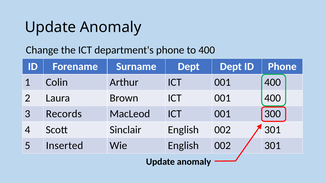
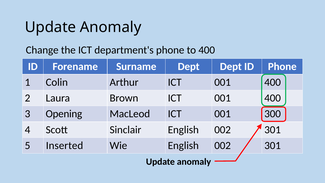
Records: Records -> Opening
